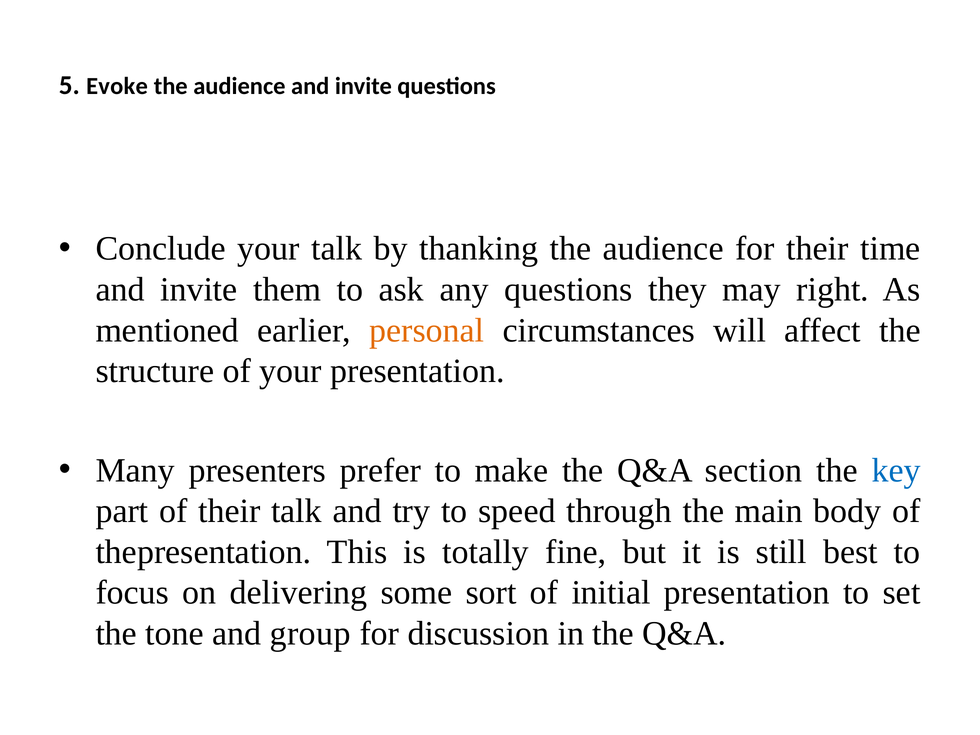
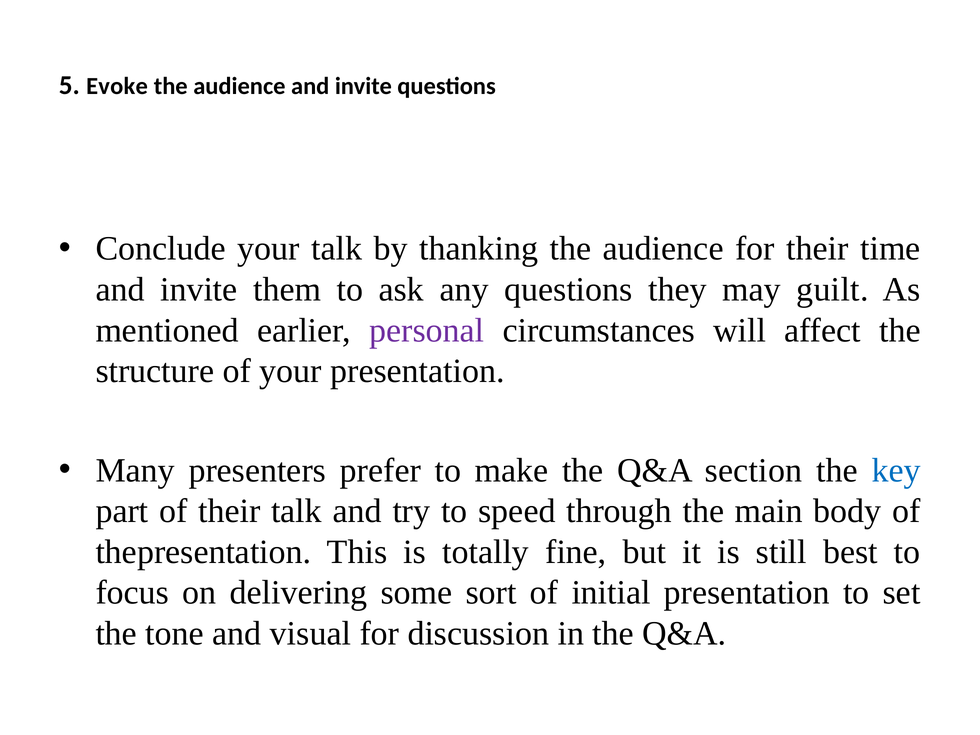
right: right -> guilt
personal colour: orange -> purple
group: group -> visual
